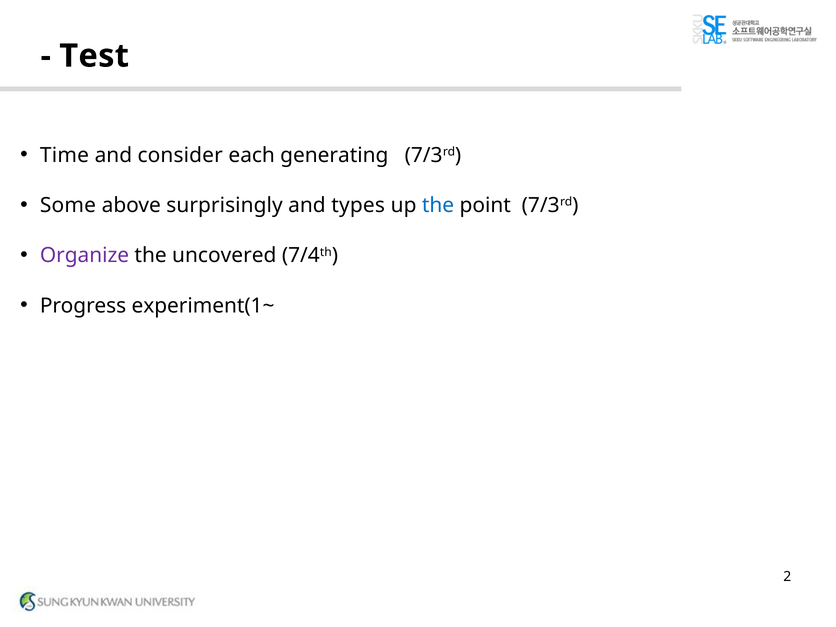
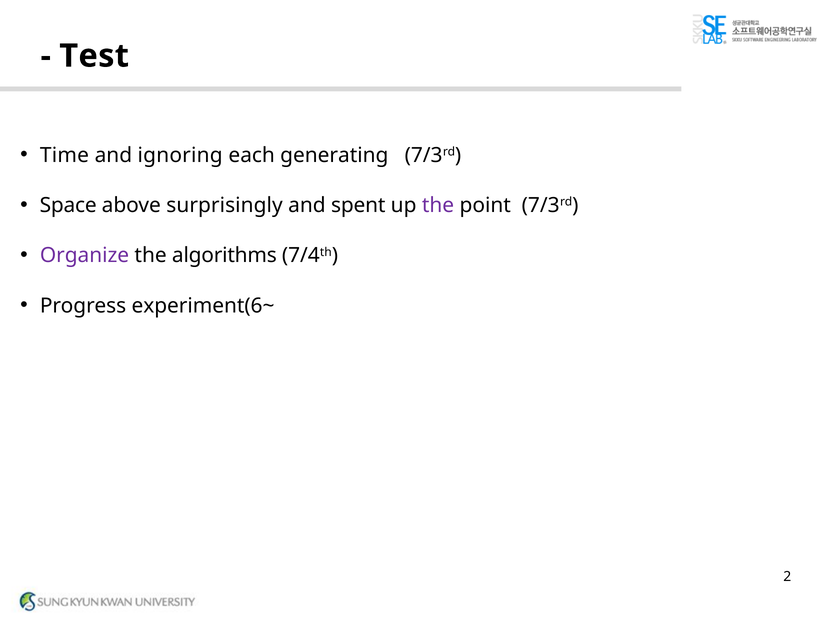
consider: consider -> ignoring
Some: Some -> Space
types: types -> spent
the at (438, 205) colour: blue -> purple
uncovered: uncovered -> algorithms
experiment(1~: experiment(1~ -> experiment(6~
